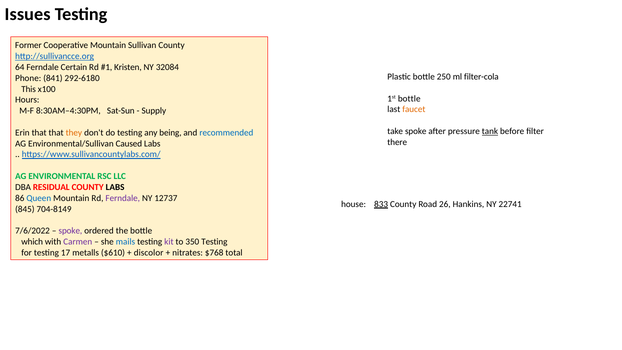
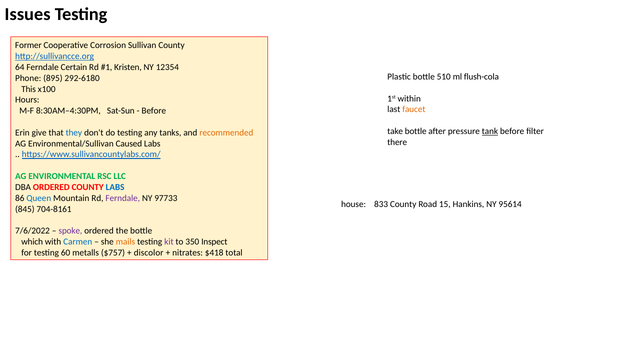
Cooperative Mountain: Mountain -> Corrosion
32084: 32084 -> 12354
250: 250 -> 510
filter-cola: filter-cola -> flush-cola
841: 841 -> 895
1st bottle: bottle -> within
Supply at (154, 111): Supply -> Before
take spoke: spoke -> bottle
Erin that: that -> give
they colour: orange -> blue
being: being -> tanks
recommended colour: blue -> orange
DBA RESIDUAL: RESIDUAL -> ORDERED
LABS at (115, 187) colour: black -> blue
12737: 12737 -> 97733
833 underline: present -> none
26: 26 -> 15
22741: 22741 -> 95614
704-8149: 704-8149 -> 704-8161
Carmen colour: purple -> blue
mails colour: blue -> orange
350 Testing: Testing -> Inspect
17: 17 -> 60
$610: $610 -> $757
$768: $768 -> $418
